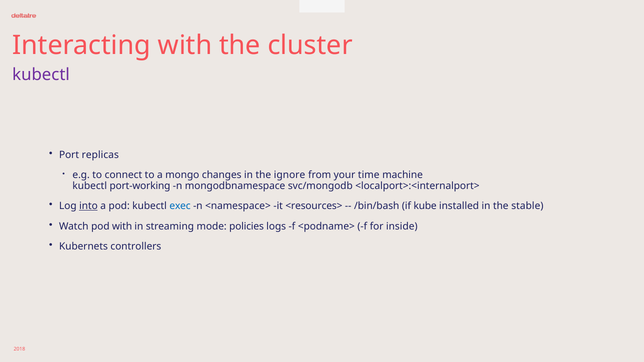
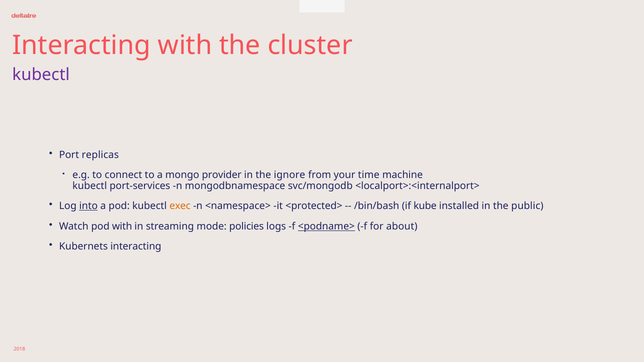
changes: changes -> provider
port-working: port-working -> port-services
exec colour: blue -> orange
<resources>: <resources> -> <protected>
stable: stable -> public
<podname> underline: none -> present
inside: inside -> about
Kubernets controllers: controllers -> interacting
